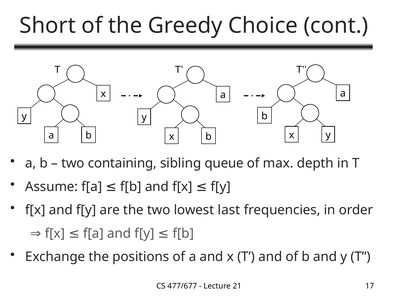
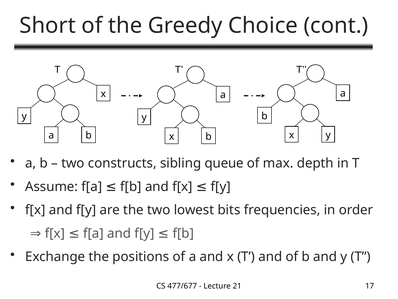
containing: containing -> constructs
last: last -> bits
